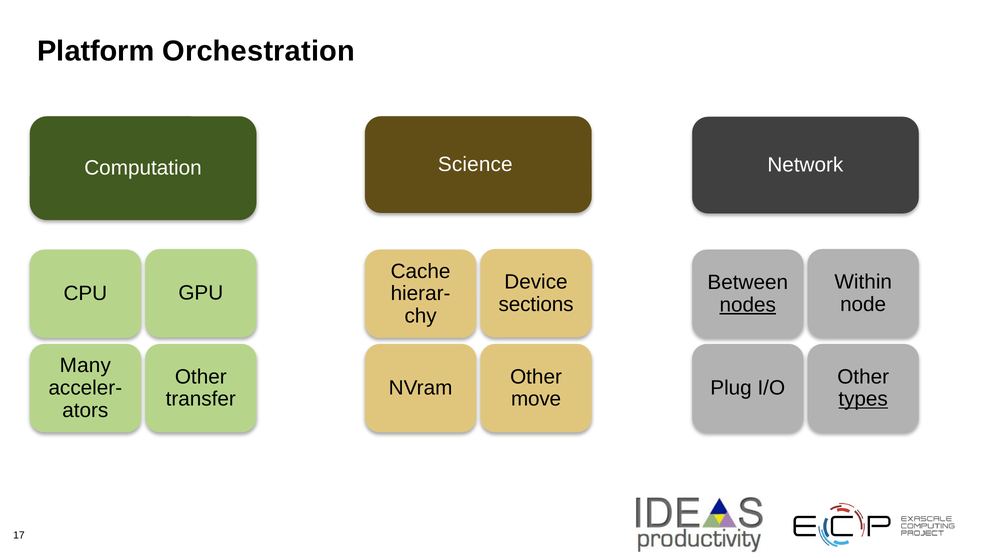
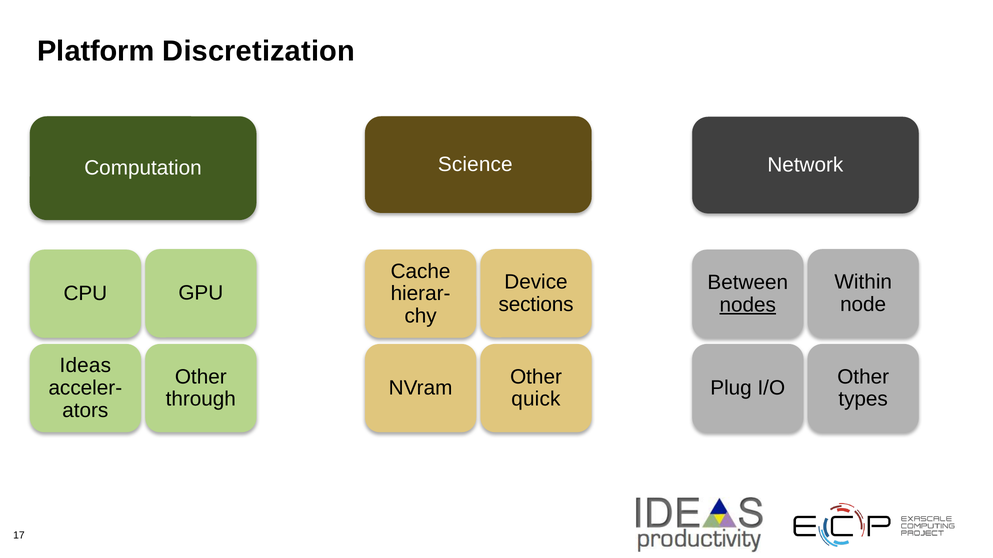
Orchestration: Orchestration -> Discretization
Many: Many -> Ideas
transfer: transfer -> through
move: move -> quick
types underline: present -> none
